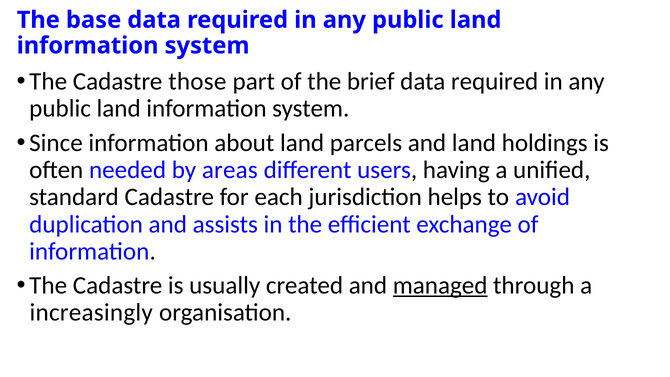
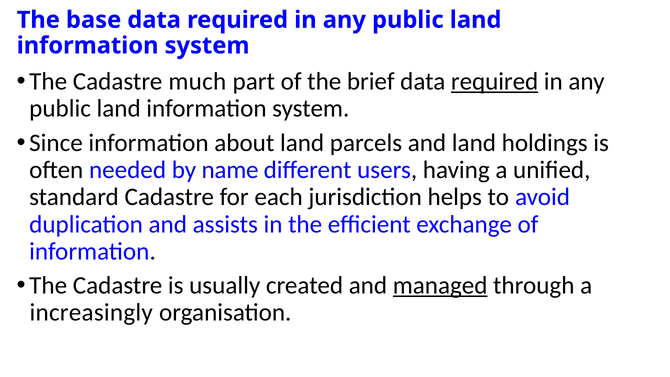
those: those -> much
required at (495, 81) underline: none -> present
areas: areas -> name
